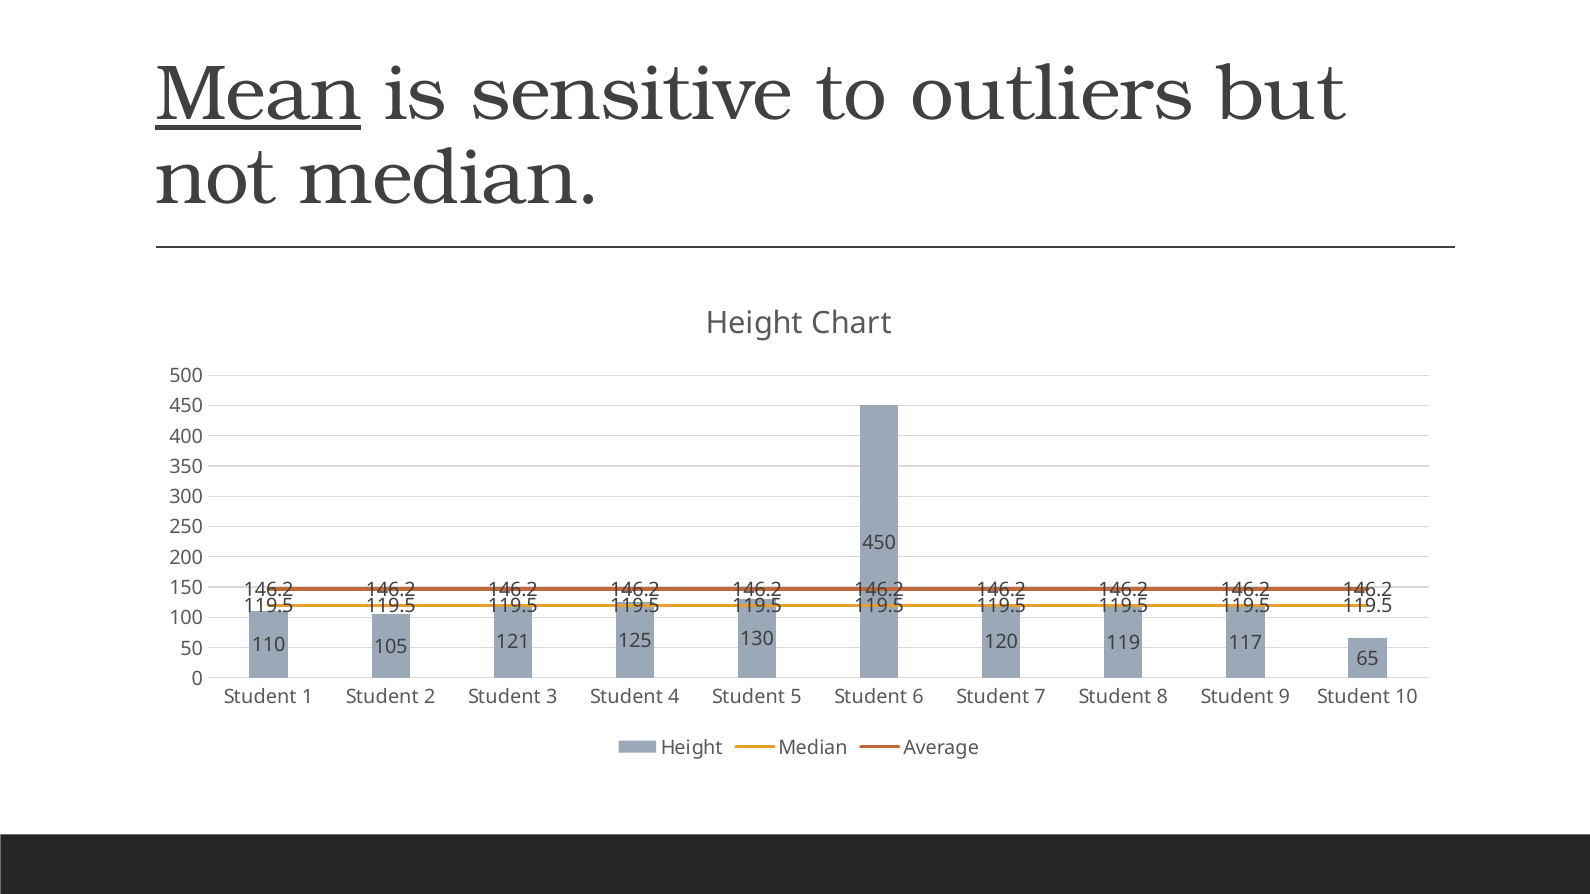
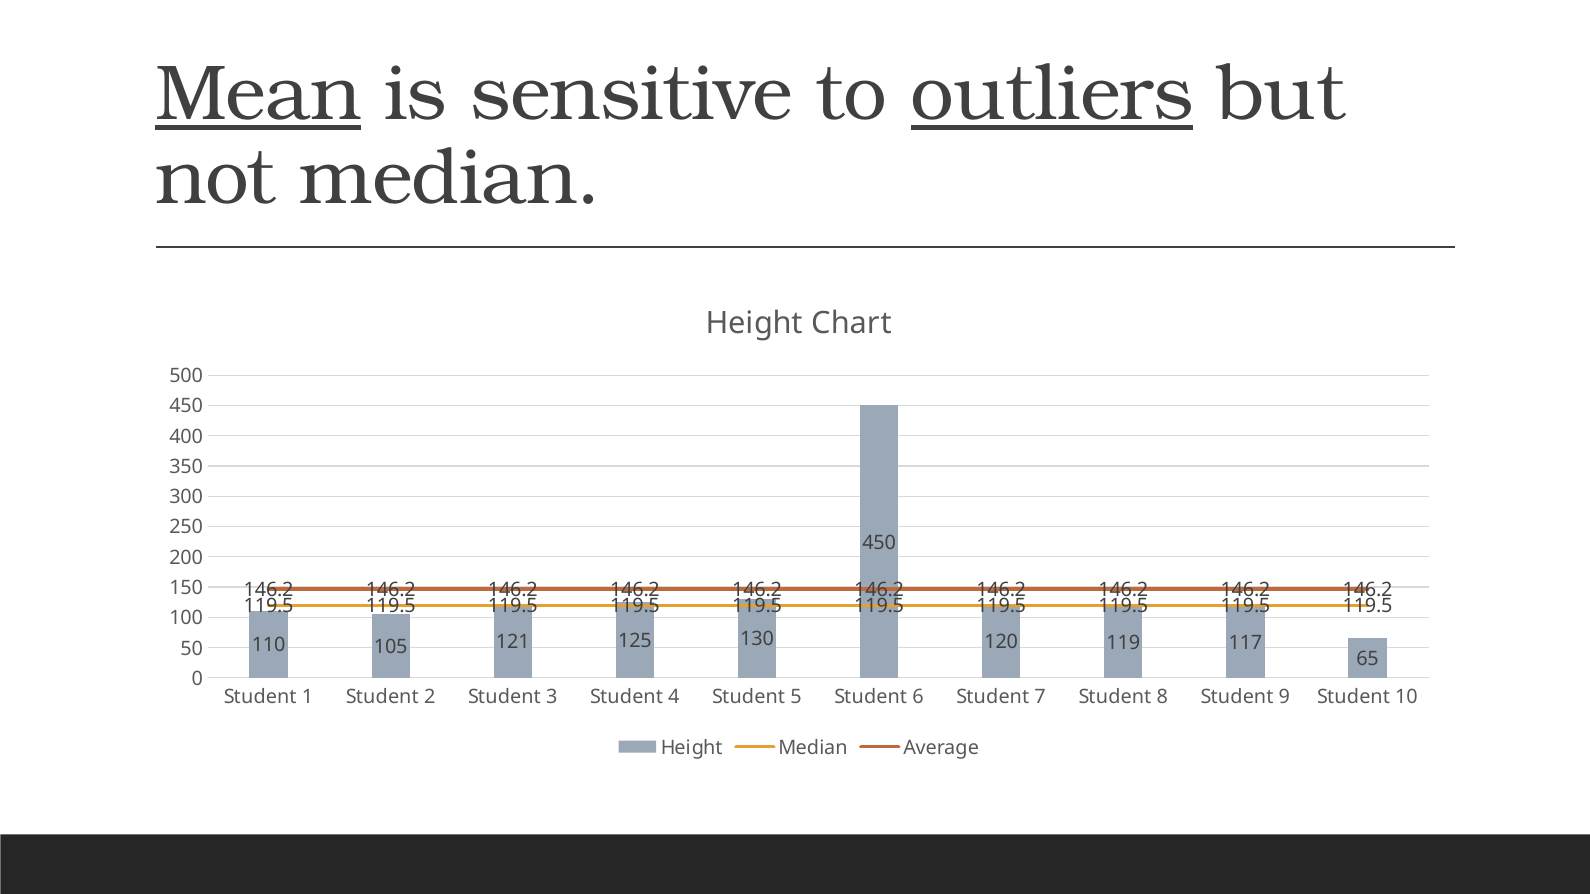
outliers underline: none -> present
